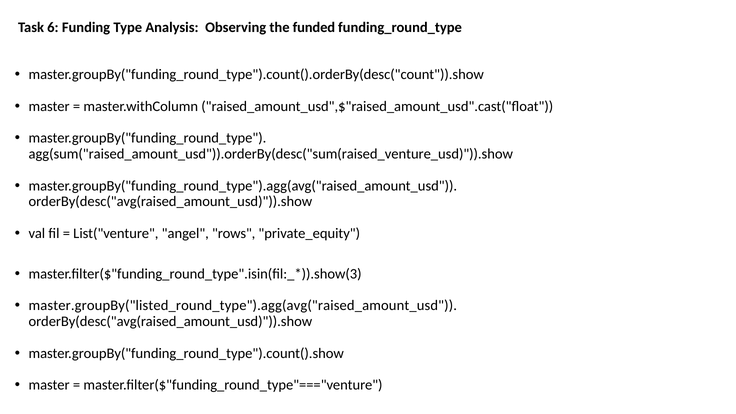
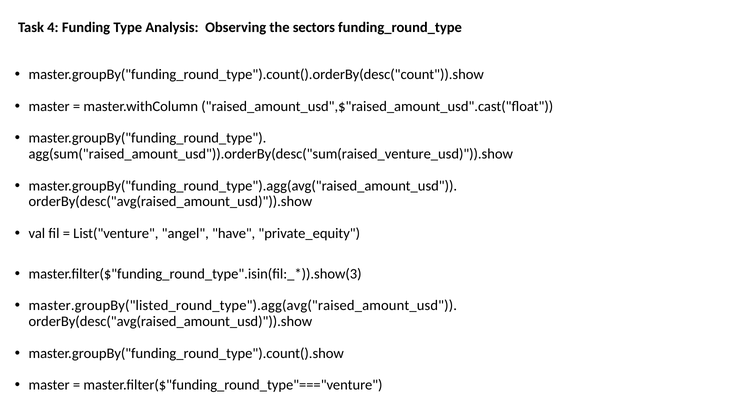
6: 6 -> 4
funded: funded -> sectors
rows: rows -> have
